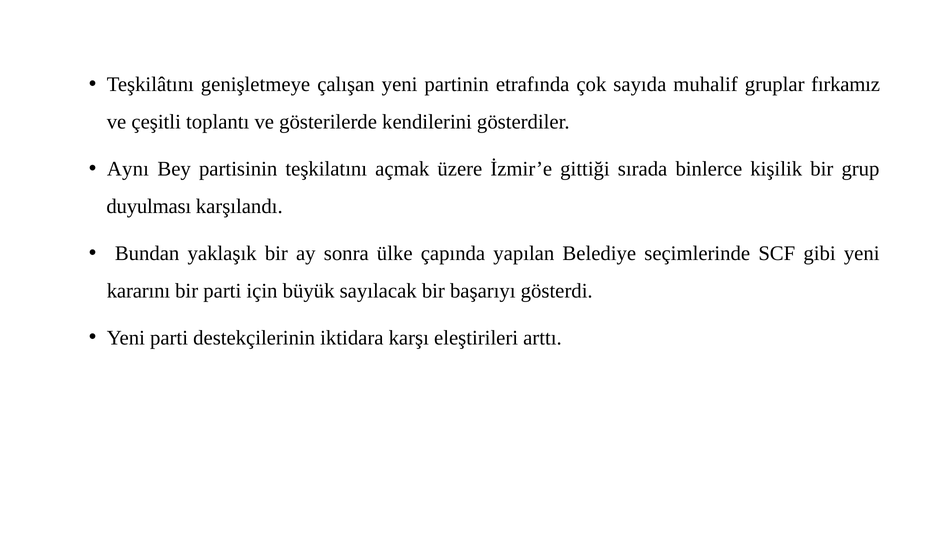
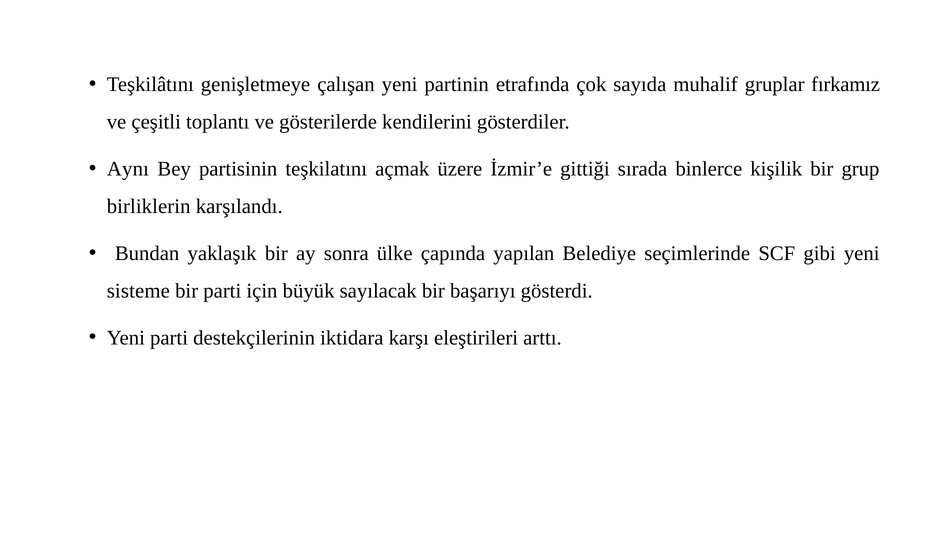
duyulması: duyulması -> birliklerin
kararını: kararını -> sisteme
